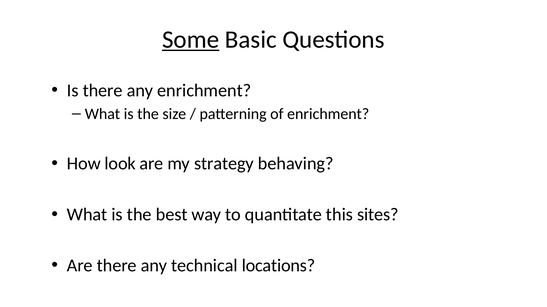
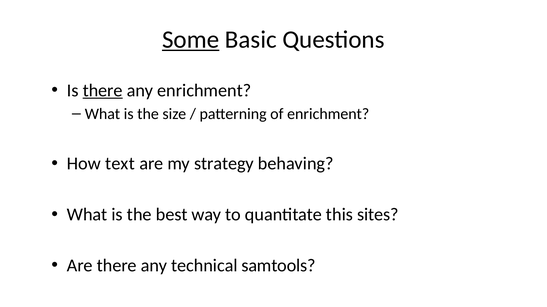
there at (103, 91) underline: none -> present
look: look -> text
locations: locations -> samtools
